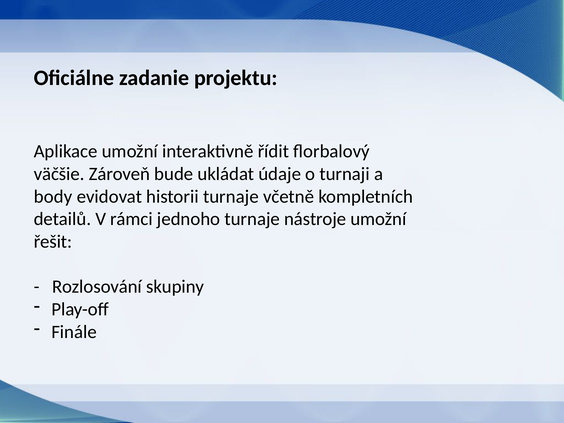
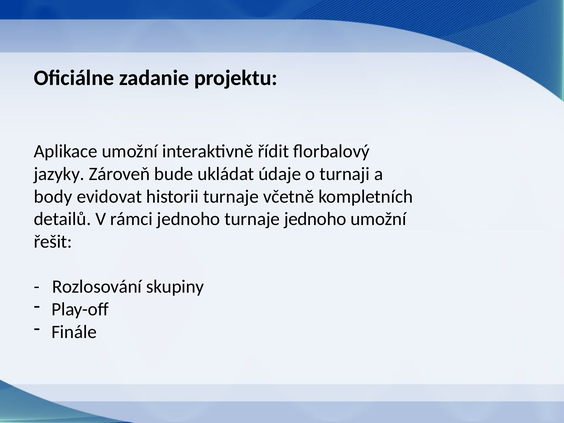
väčšie: väčšie -> jazyky
turnaje nástroje: nástroje -> jednoho
